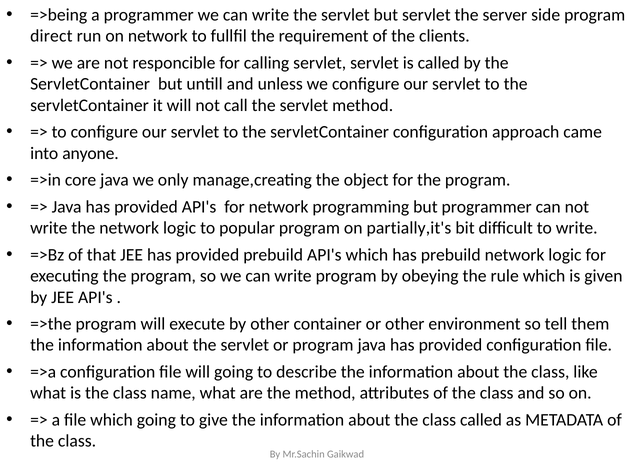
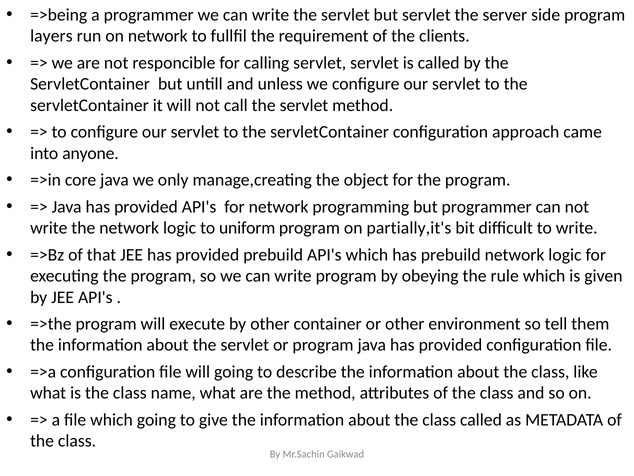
direct: direct -> layers
popular: popular -> uniform
